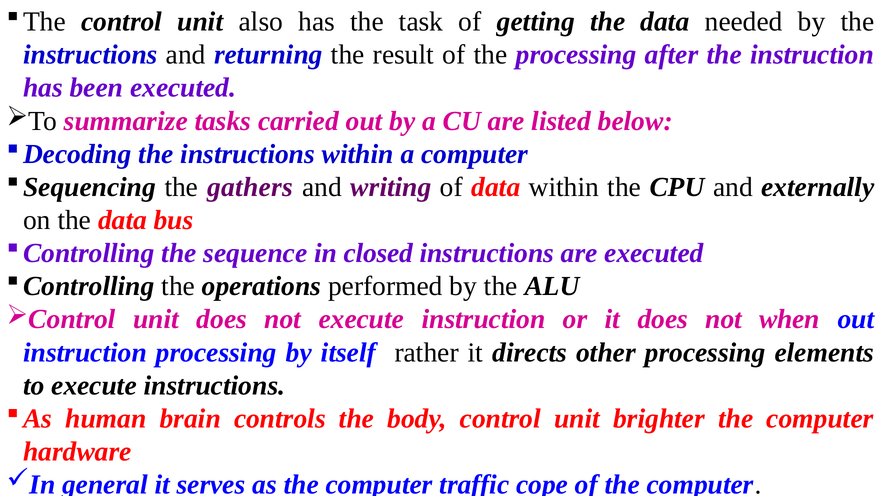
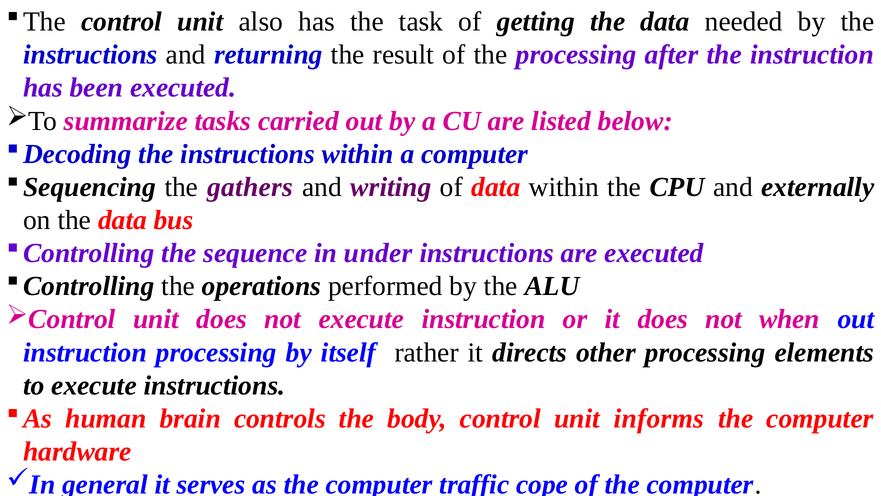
closed: closed -> under
brighter: brighter -> informs
